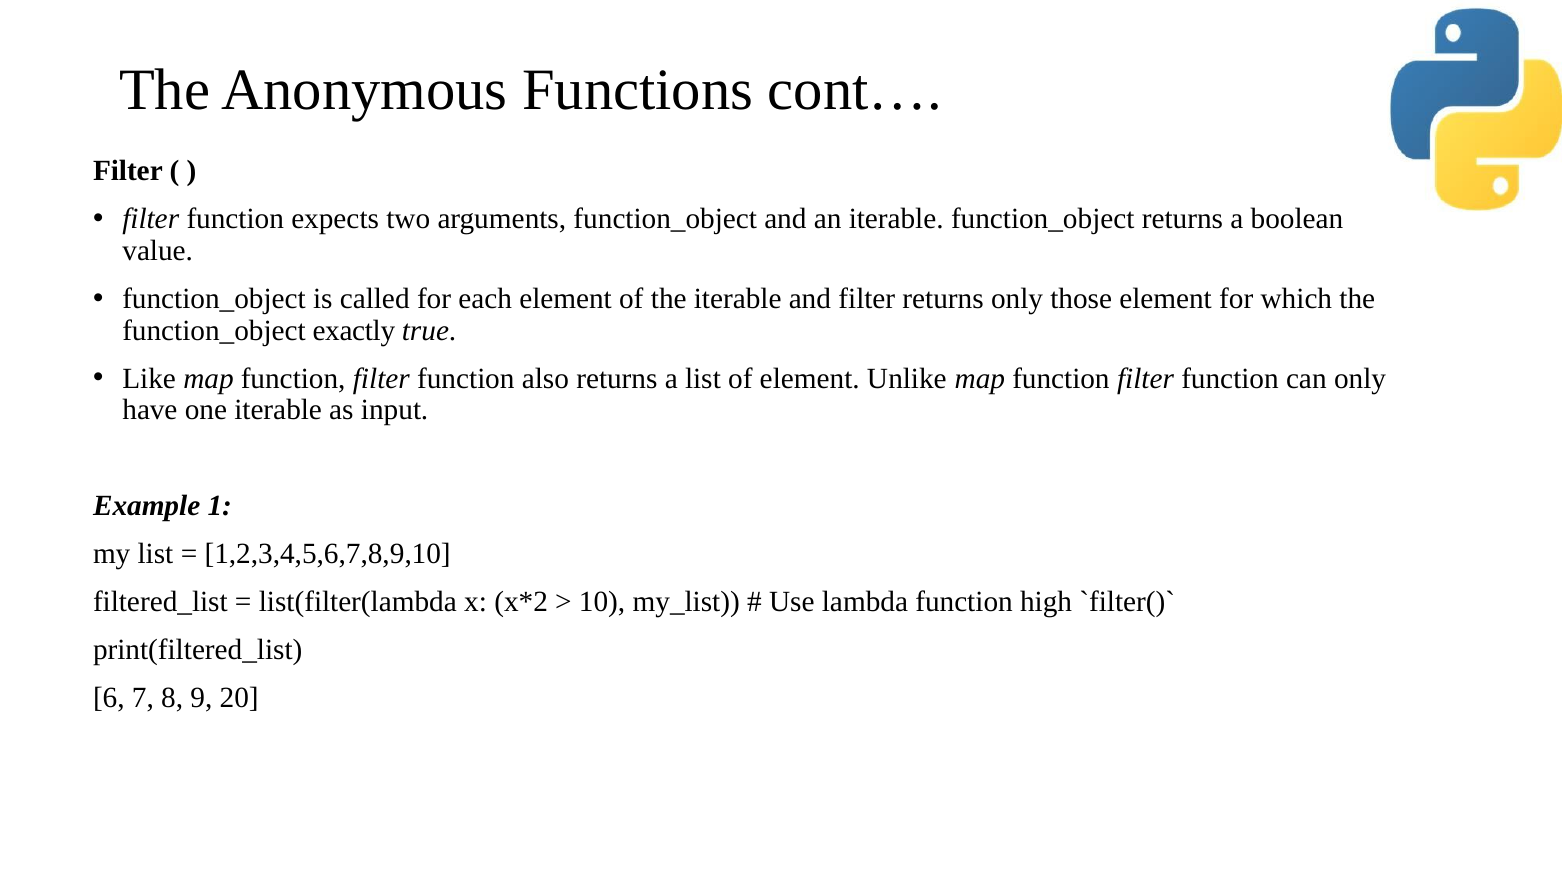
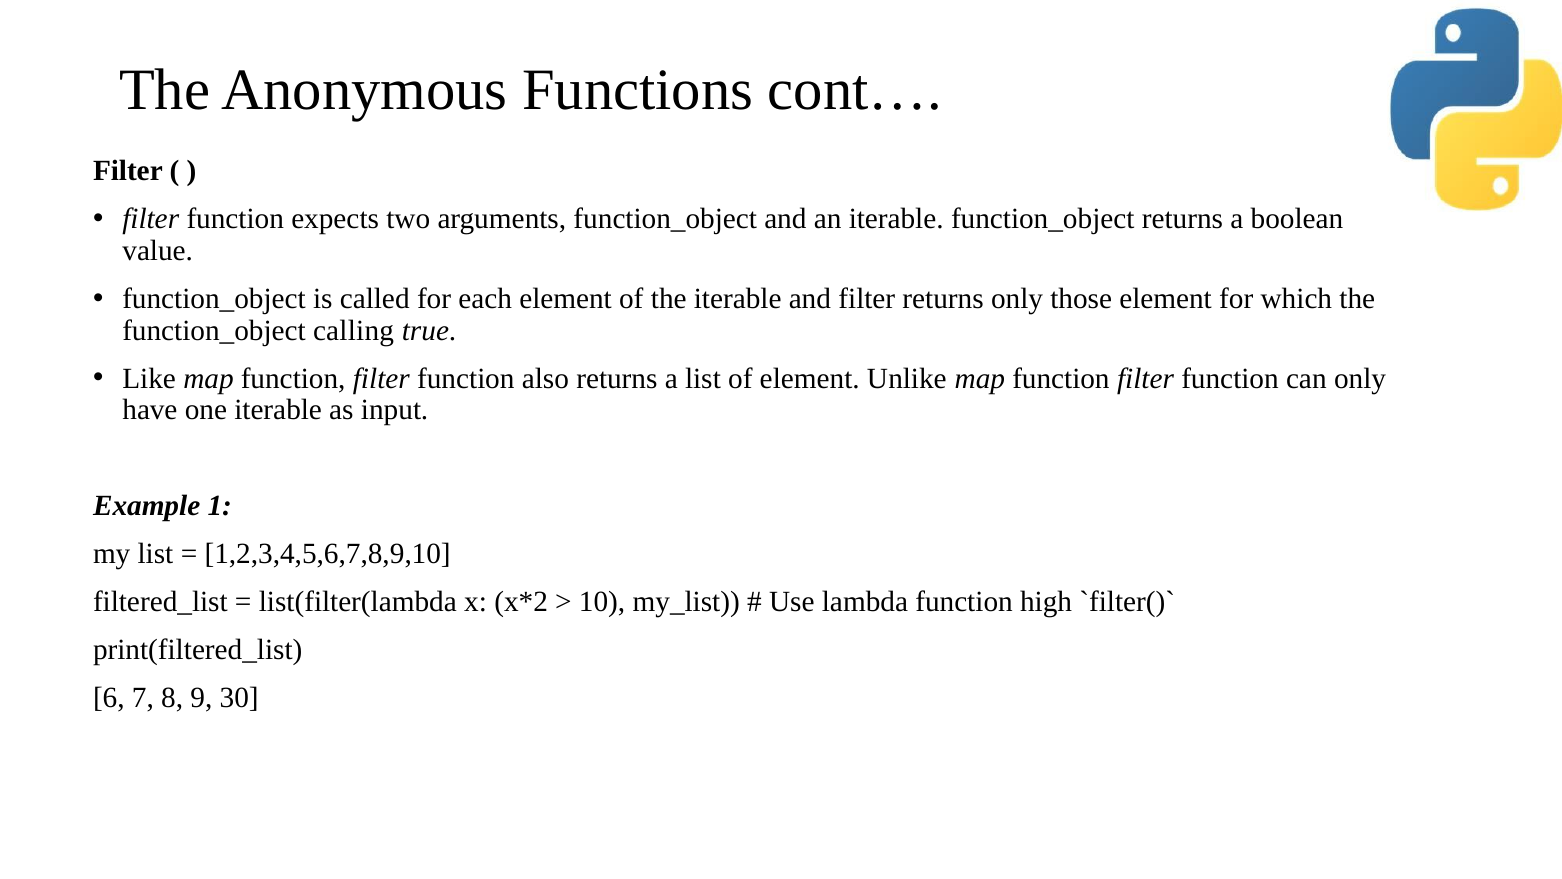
exactly: exactly -> calling
20: 20 -> 30
